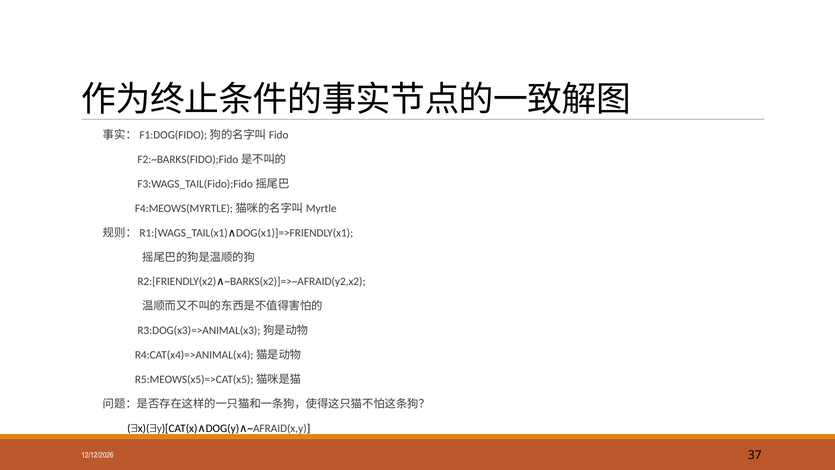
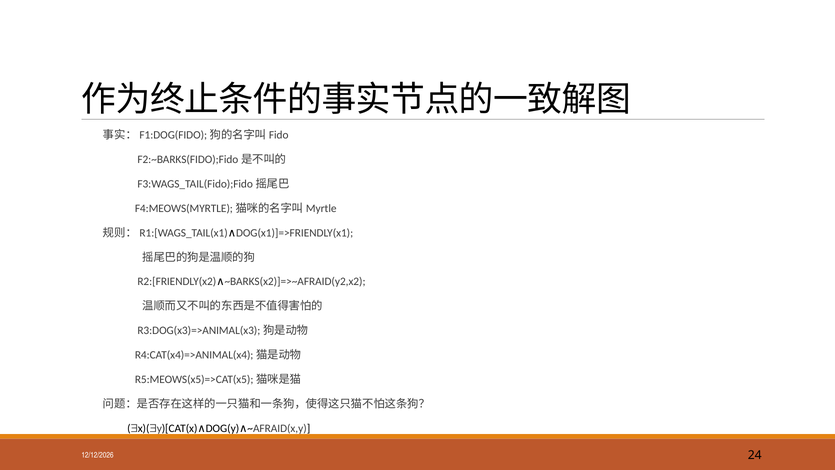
37: 37 -> 24
